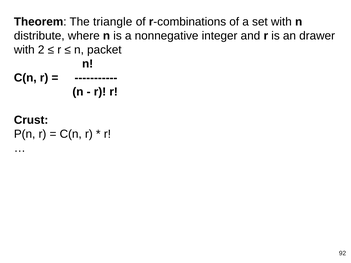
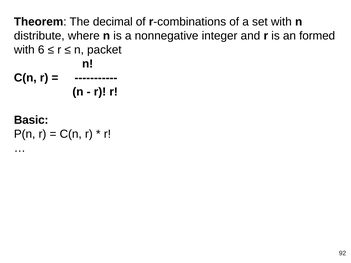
triangle: triangle -> decimal
drawer: drawer -> formed
2: 2 -> 6
Crust: Crust -> Basic
